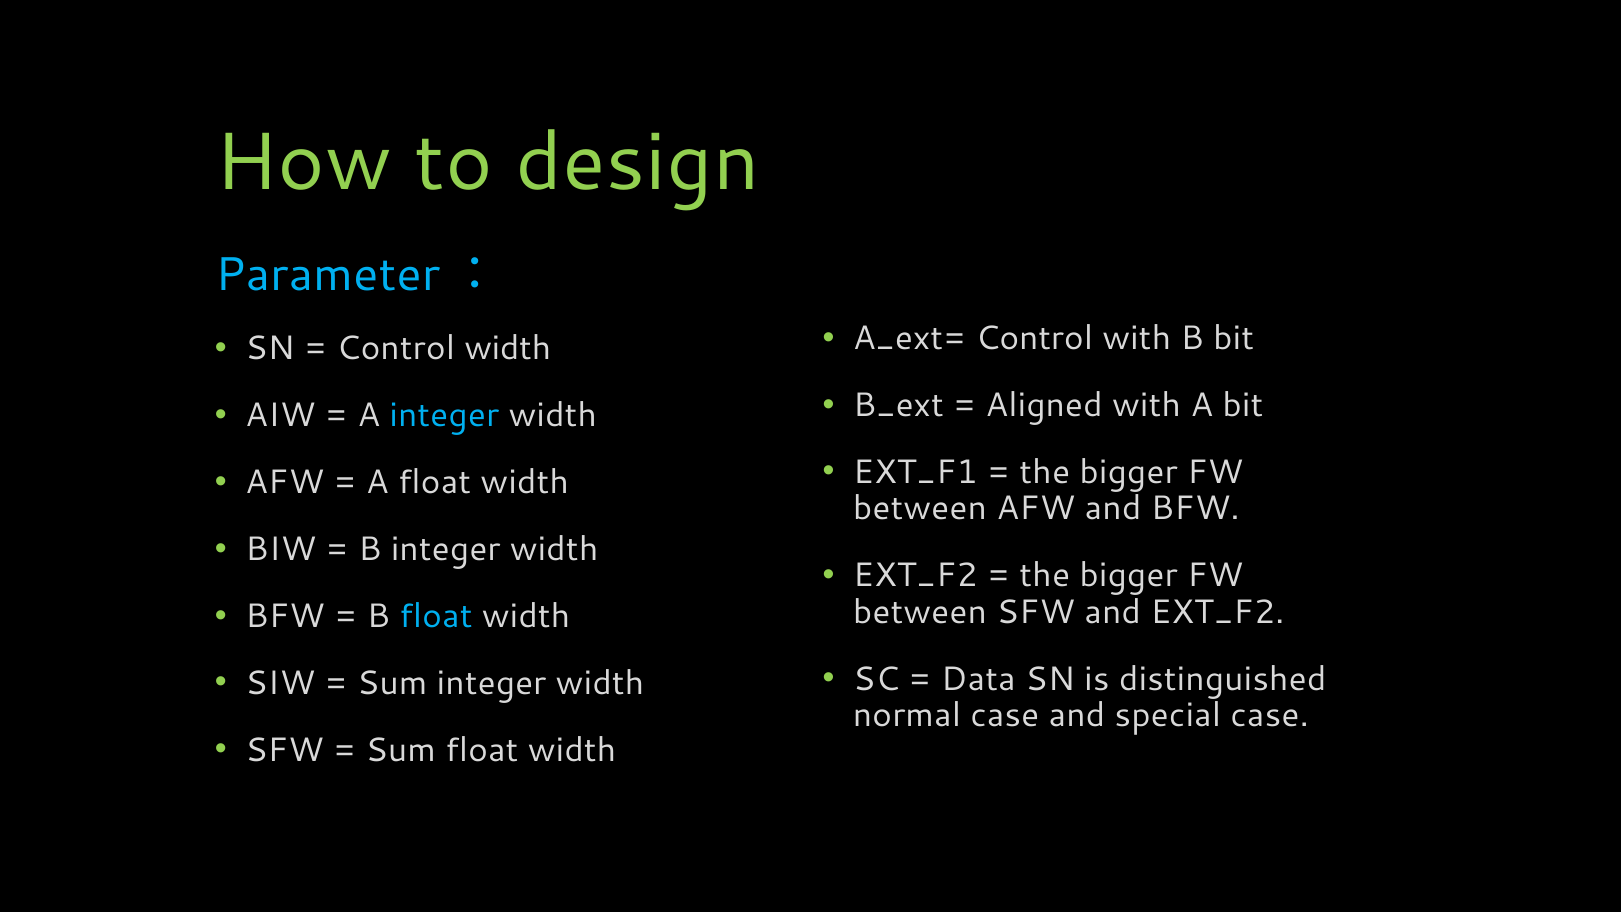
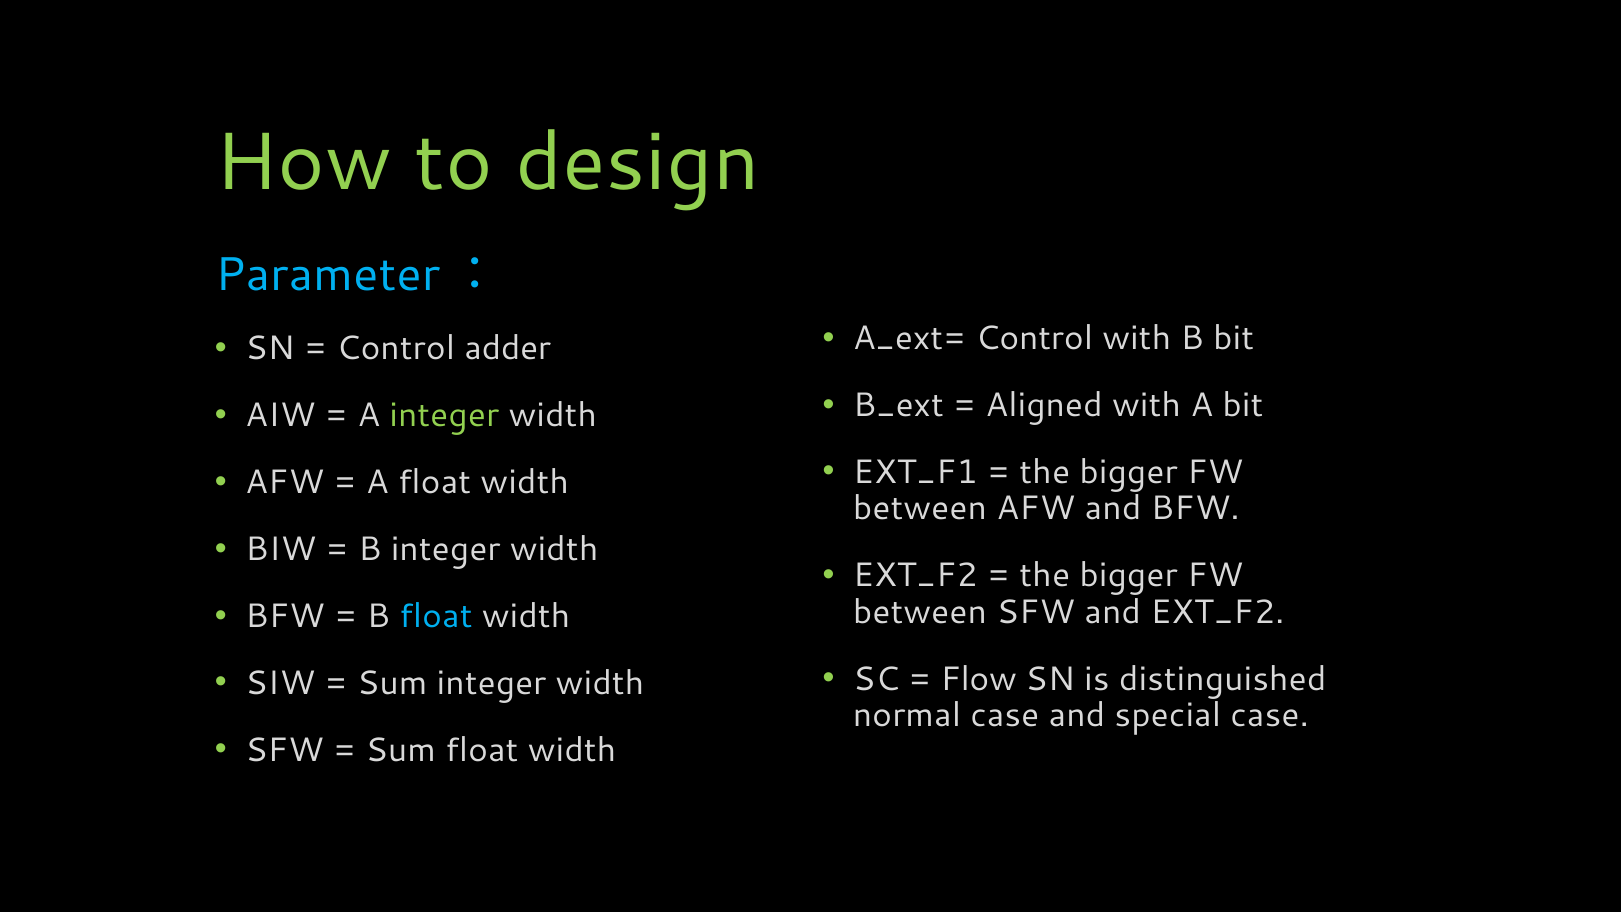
Control width: width -> adder
integer at (444, 416) colour: light blue -> light green
Data: Data -> Flow
